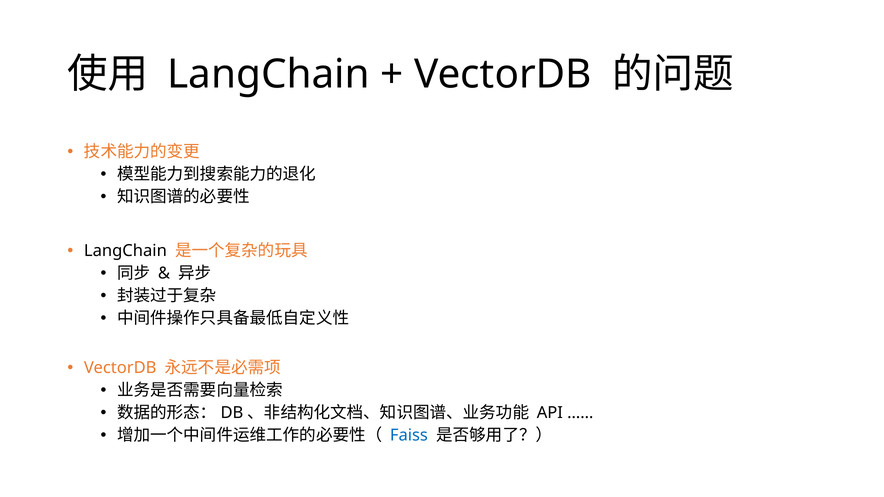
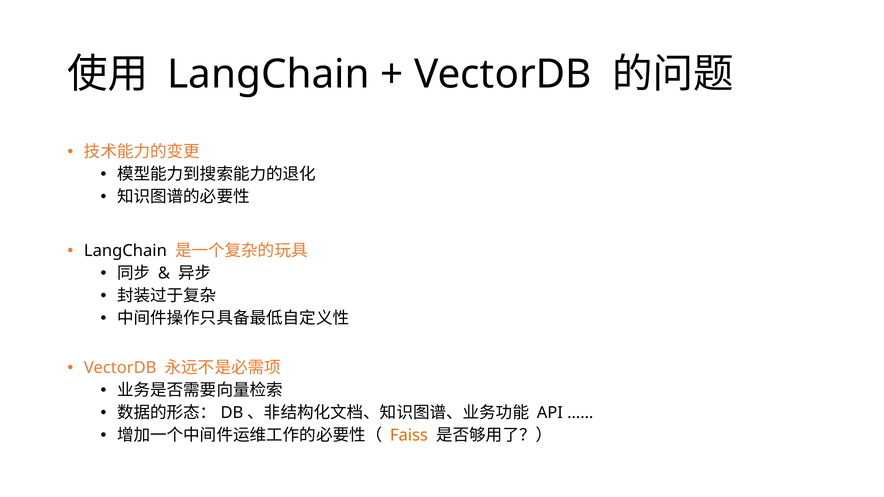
Faiss colour: blue -> orange
